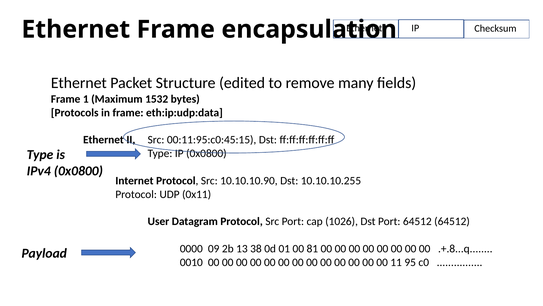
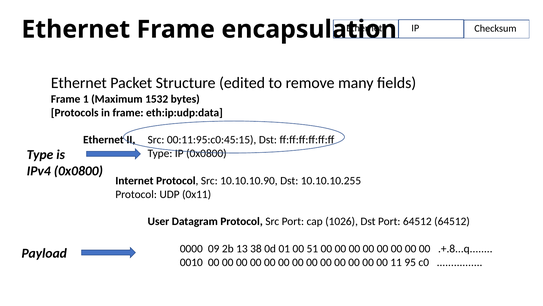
81: 81 -> 51
